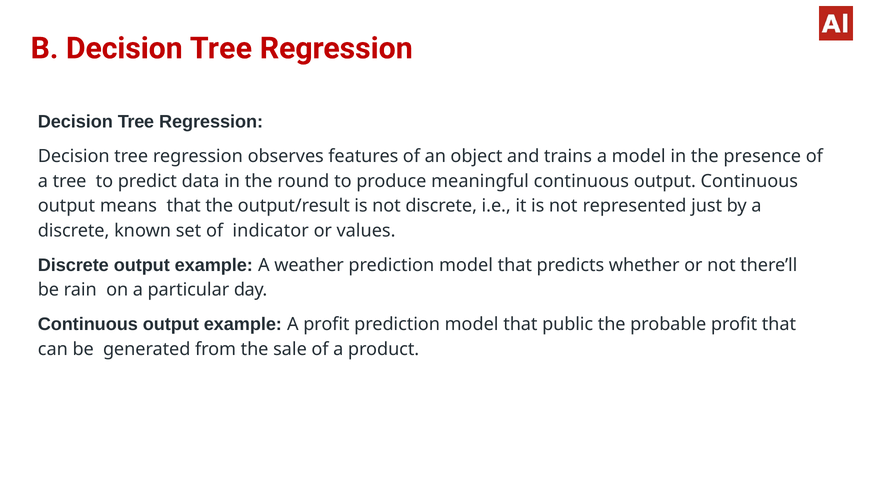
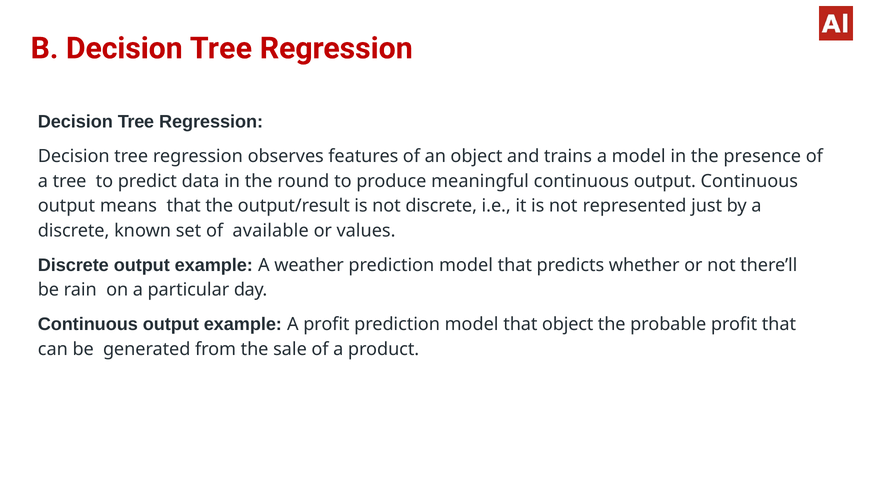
indicator: indicator -> available
that public: public -> object
